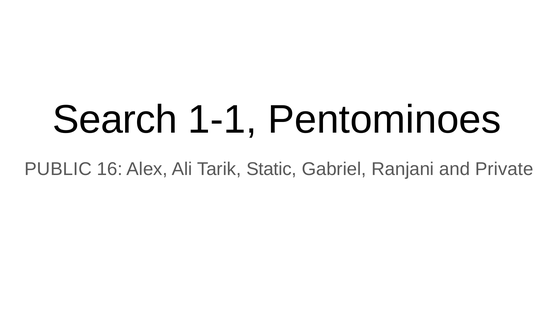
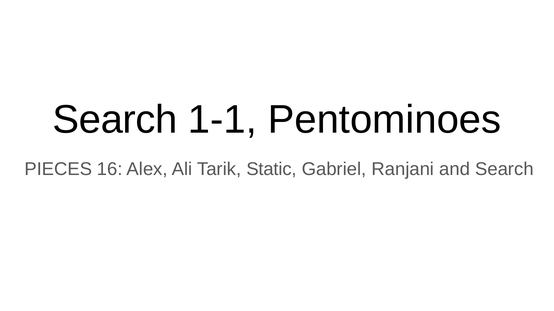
PUBLIC: PUBLIC -> PIECES
and Private: Private -> Search
